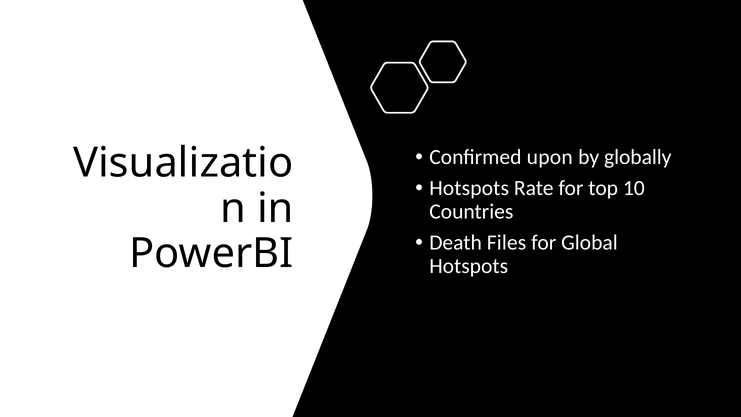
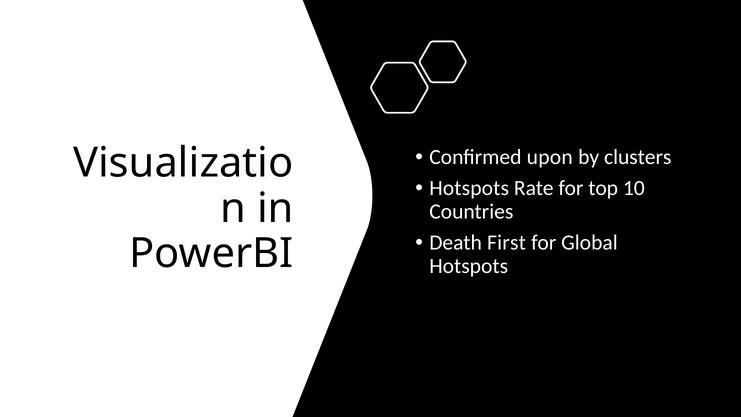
globally: globally -> clusters
Files: Files -> First
